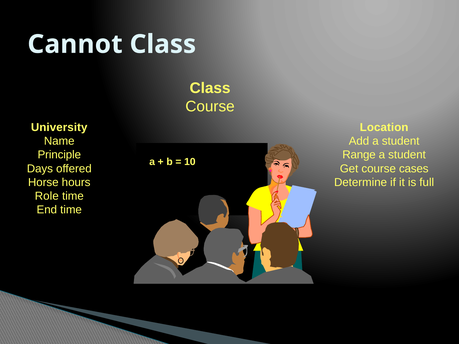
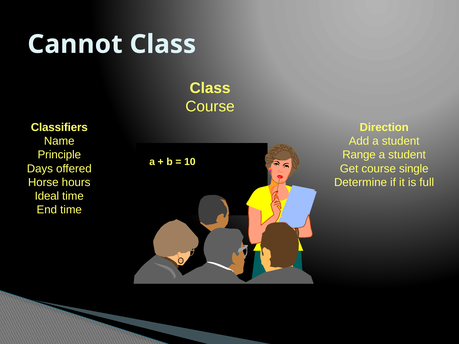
University: University -> Classifiers
Location: Location -> Direction
cases: cases -> single
Role: Role -> Ideal
